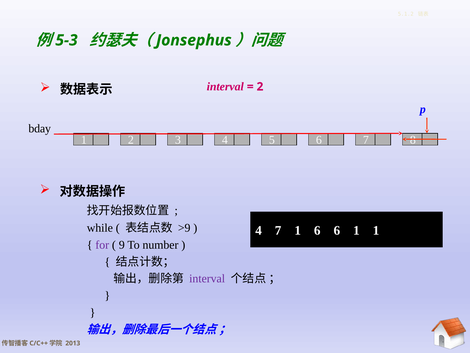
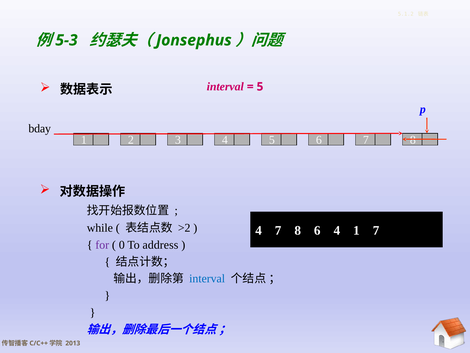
2 at (260, 87): 2 -> 5
>9: >9 -> >2
4 7 1: 1 -> 8
6 6: 6 -> 4
1 1: 1 -> 7
9: 9 -> 0
number: number -> address
interval at (207, 278) colour: purple -> blue
